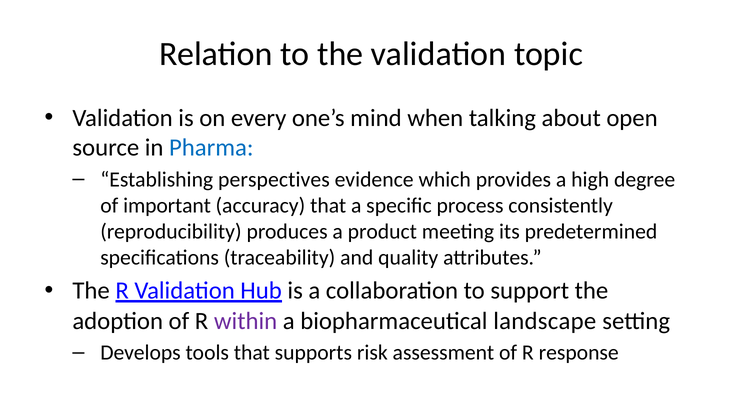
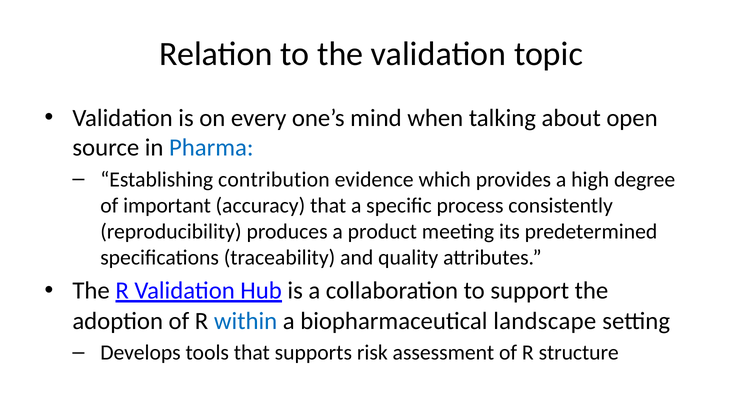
perspectives: perspectives -> contribution
within colour: purple -> blue
response: response -> structure
